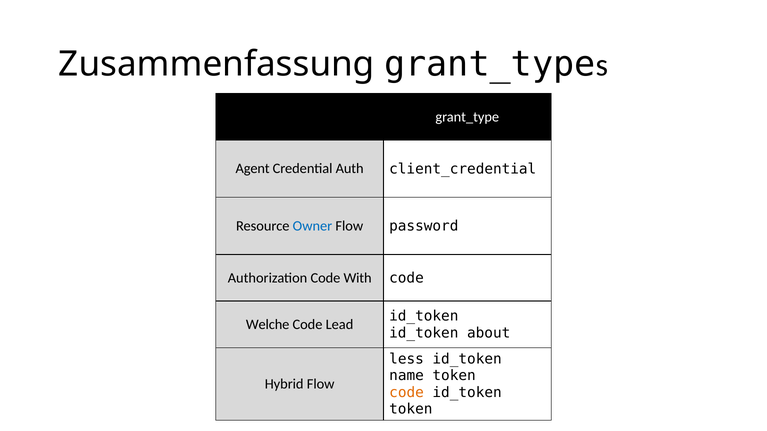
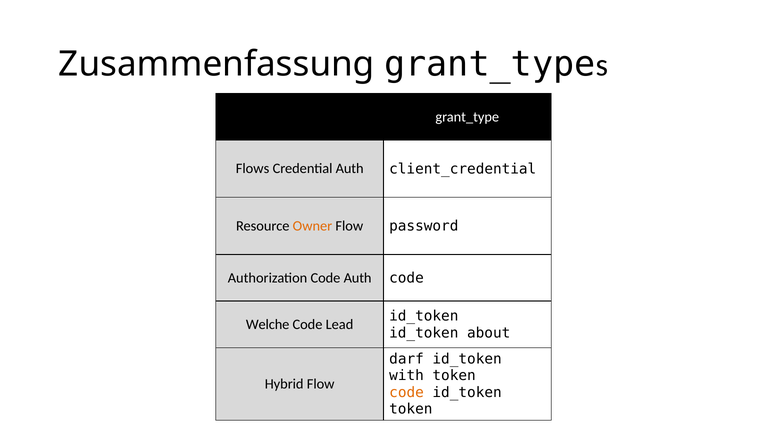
Agent: Agent -> Flows
Owner colour: blue -> orange
Code With: With -> Auth
less: less -> darf
name: name -> with
